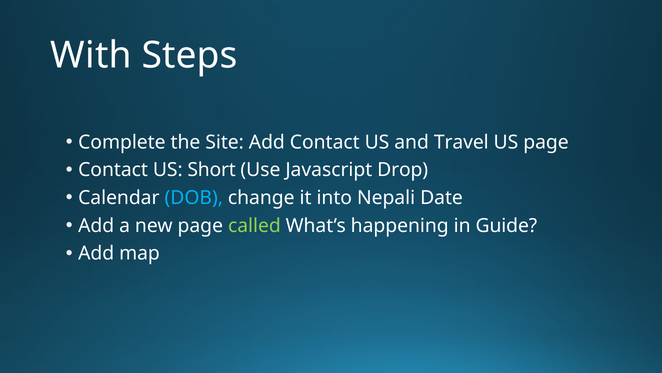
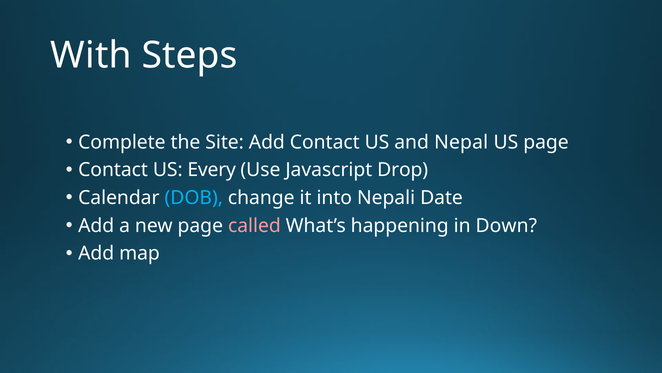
Travel: Travel -> Nepal
Short: Short -> Every
called colour: light green -> pink
Guide: Guide -> Down
